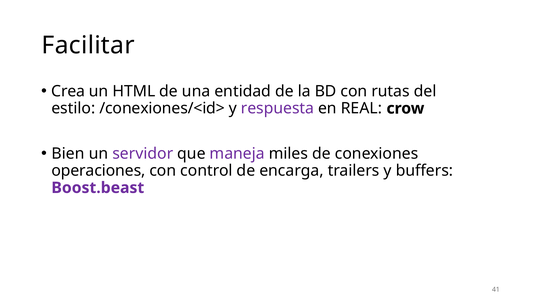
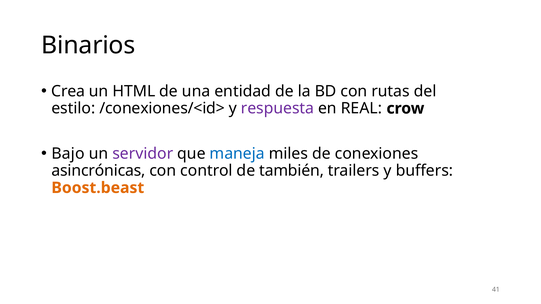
Facilitar: Facilitar -> Binarios
Bien: Bien -> Bajo
maneja colour: purple -> blue
operaciones: operaciones -> asincrónicas
encarga: encarga -> también
Boost.beast colour: purple -> orange
